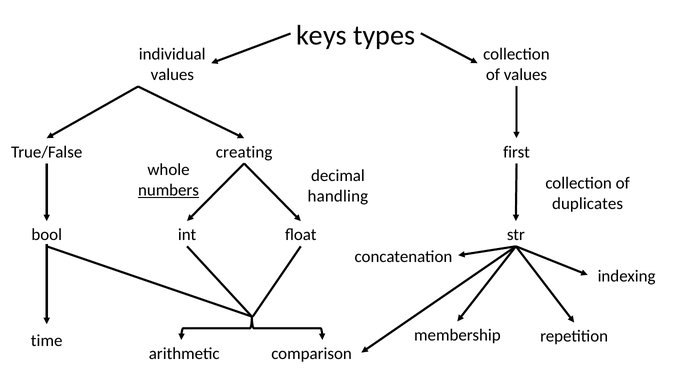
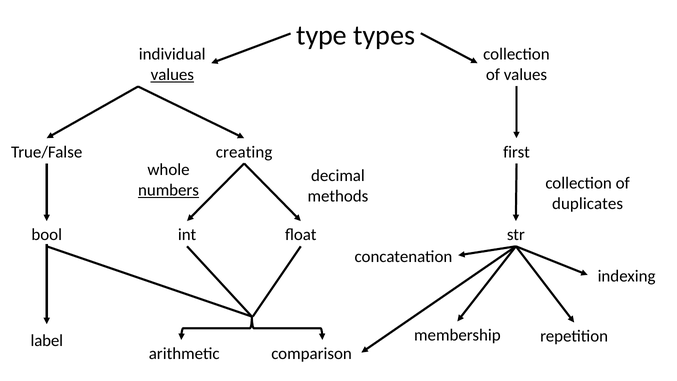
keys: keys -> type
values at (172, 74) underline: none -> present
handling: handling -> methods
time: time -> label
